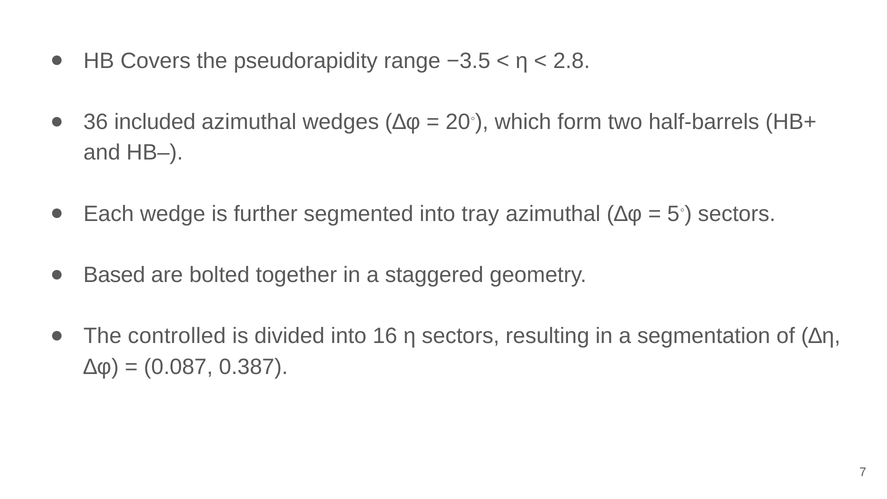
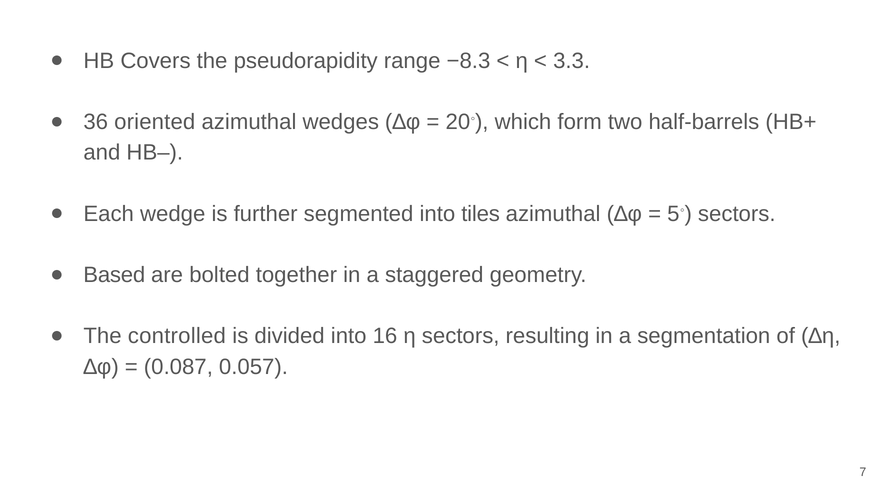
−3.5: −3.5 -> −8.3
2.8: 2.8 -> 3.3
included: included -> oriented
tray: tray -> tiles
0.387: 0.387 -> 0.057
